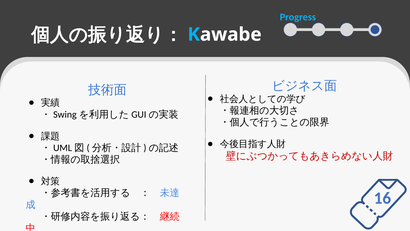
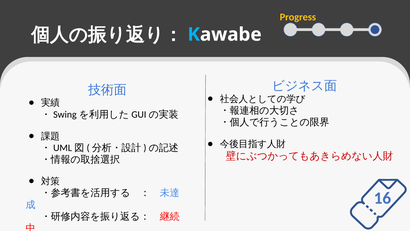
Progress colour: light blue -> yellow
